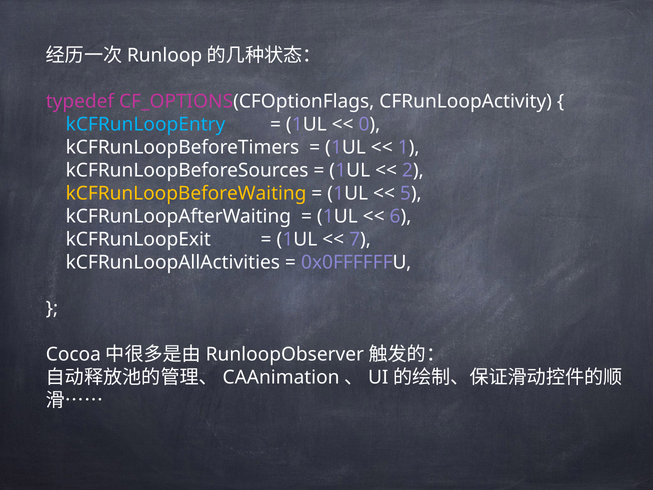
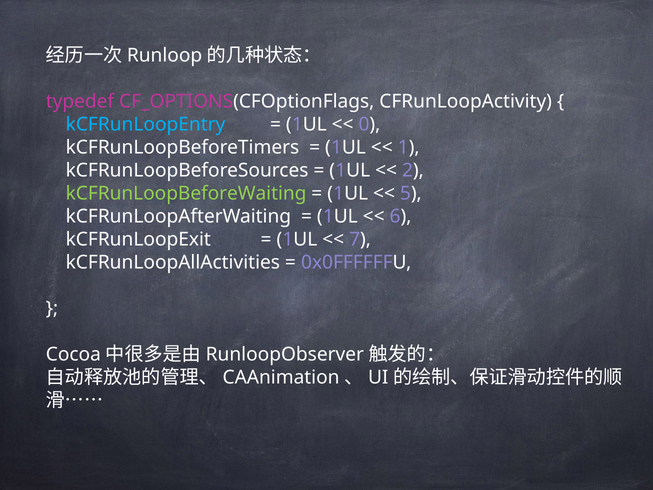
kCFRunLoopBeforeWaiting colour: yellow -> light green
